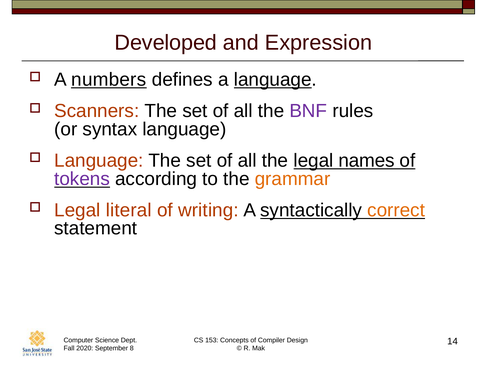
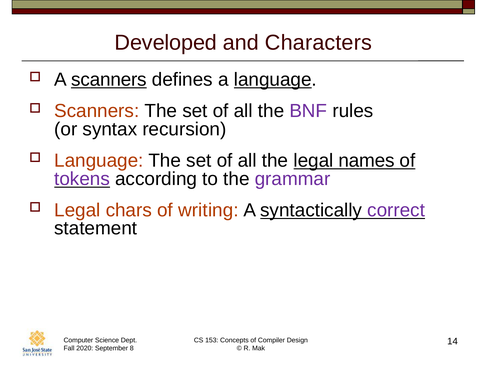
Expression: Expression -> Characters
A numbers: numbers -> scanners
syntax language: language -> recursion
grammar colour: orange -> purple
literal: literal -> chars
correct colour: orange -> purple
